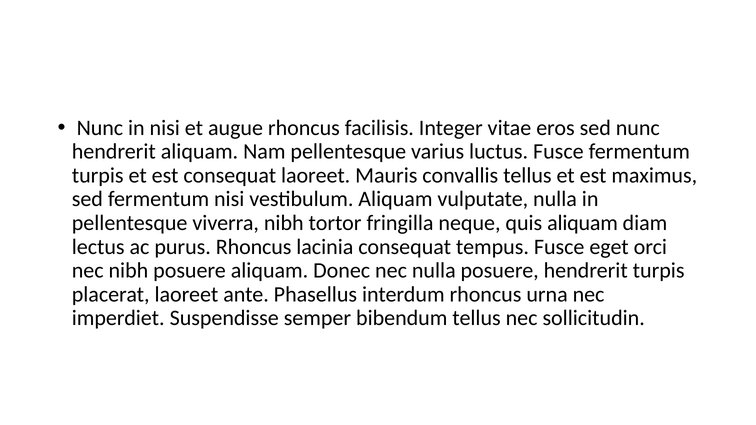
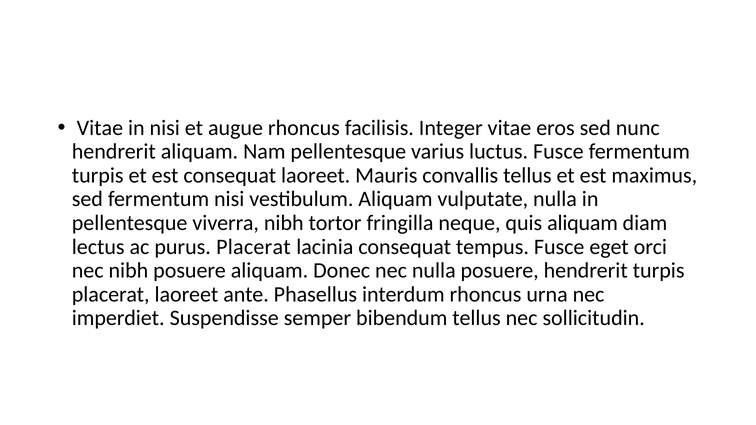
Nunc at (100, 128): Nunc -> Vitae
purus Rhoncus: Rhoncus -> Placerat
